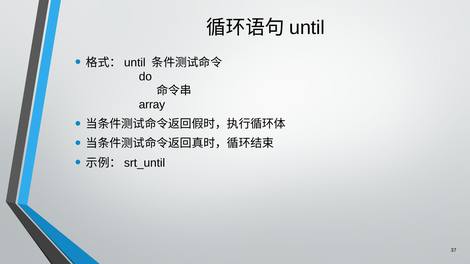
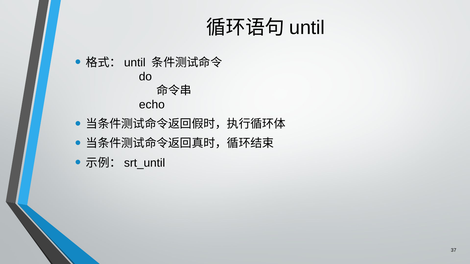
array: array -> echo
